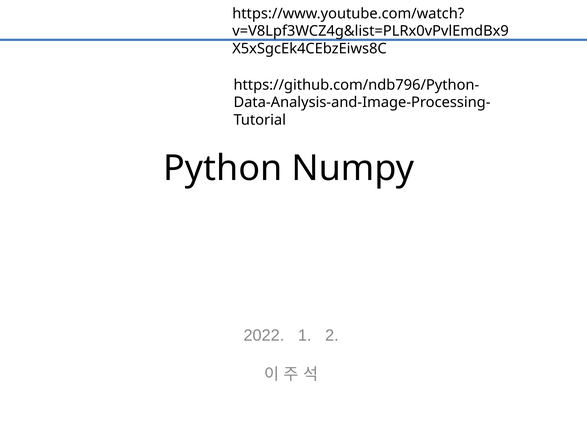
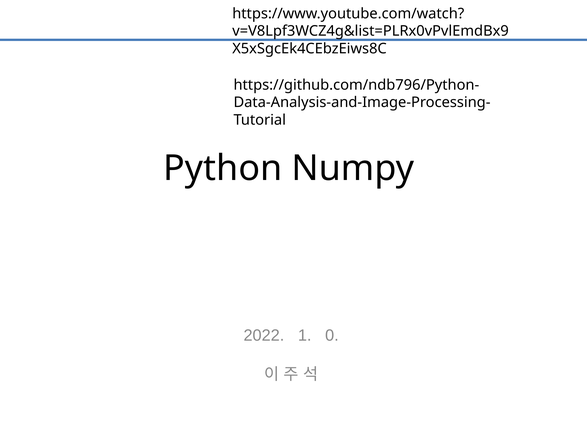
2: 2 -> 0
